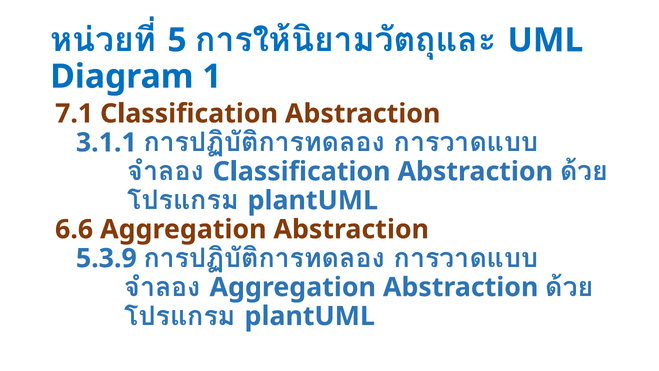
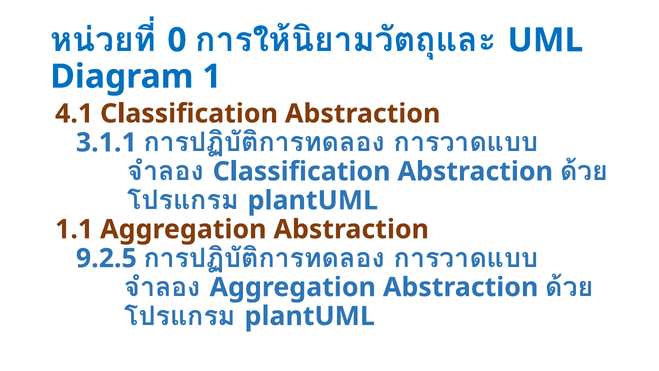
5: 5 -> 0
7.1: 7.1 -> 4.1
6.6: 6.6 -> 1.1
5.3.9: 5.3.9 -> 9.2.5
